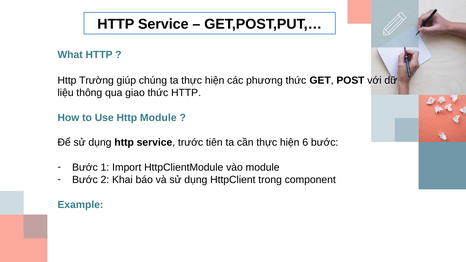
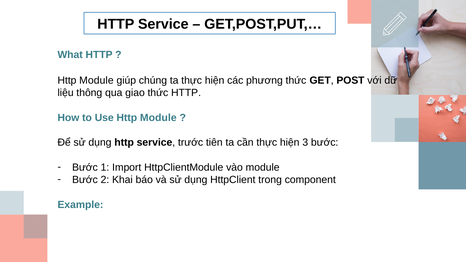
Trường at (96, 81): Trường -> Module
6: 6 -> 3
